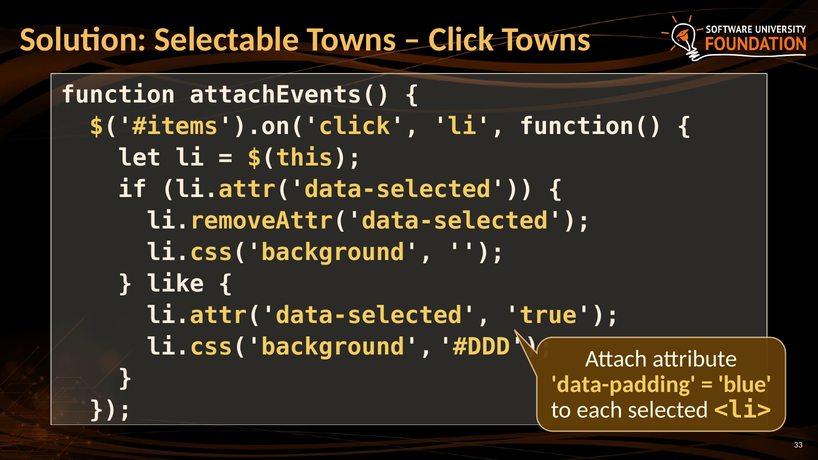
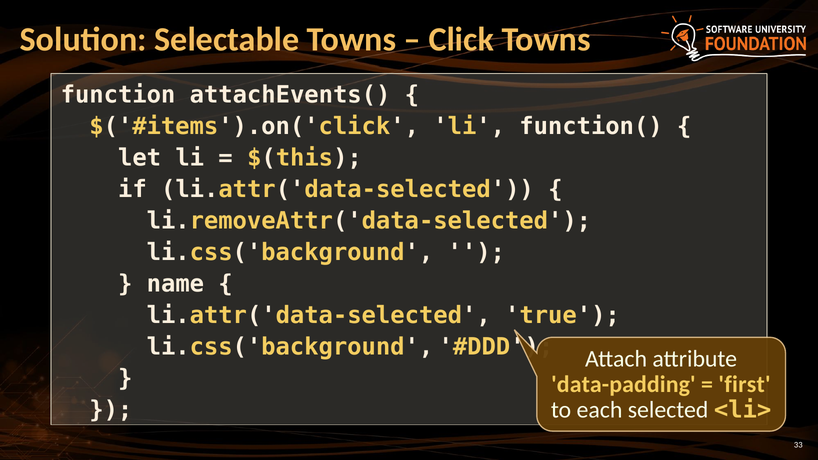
like: like -> name
blue: blue -> first
